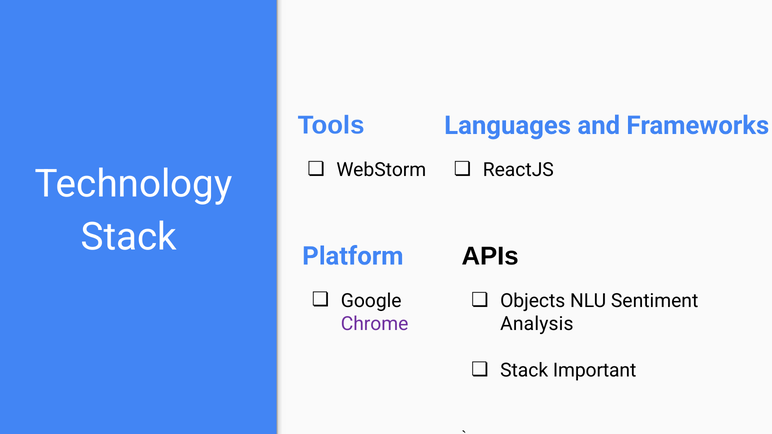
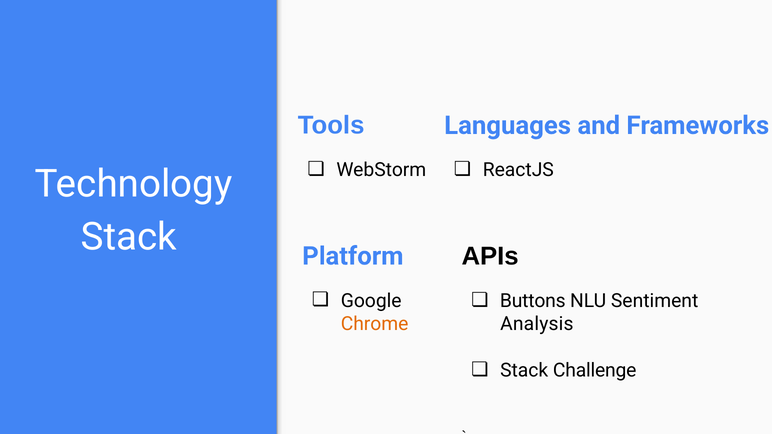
Objects: Objects -> Buttons
Chrome colour: purple -> orange
Important: Important -> Challenge
